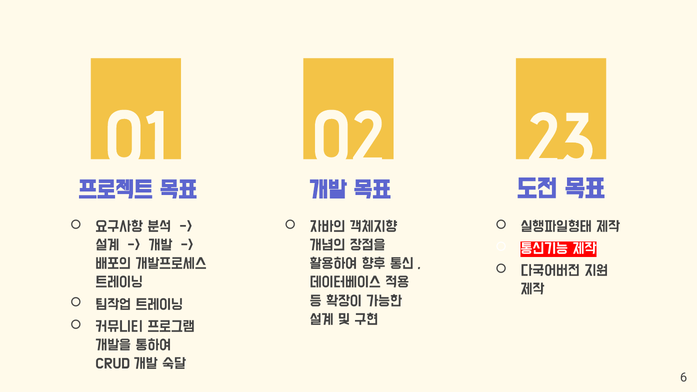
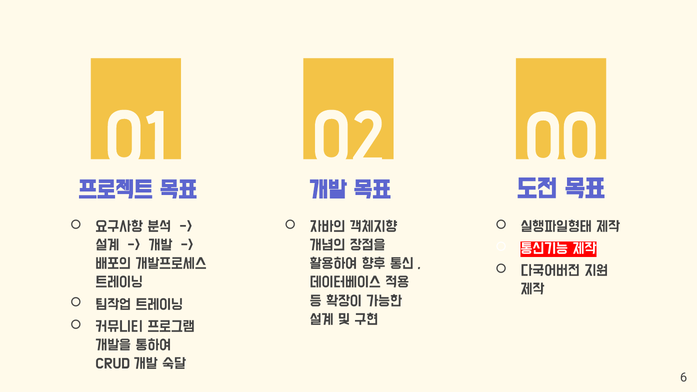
23: 23 -> 00
